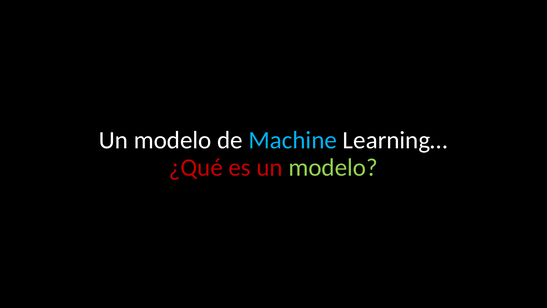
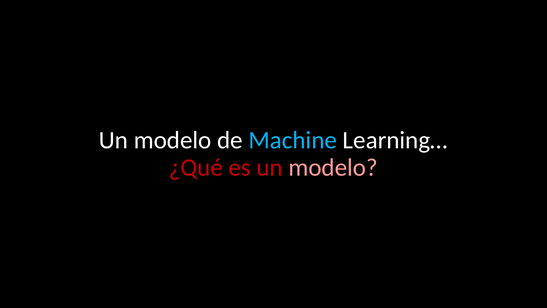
modelo at (333, 167) colour: light green -> pink
